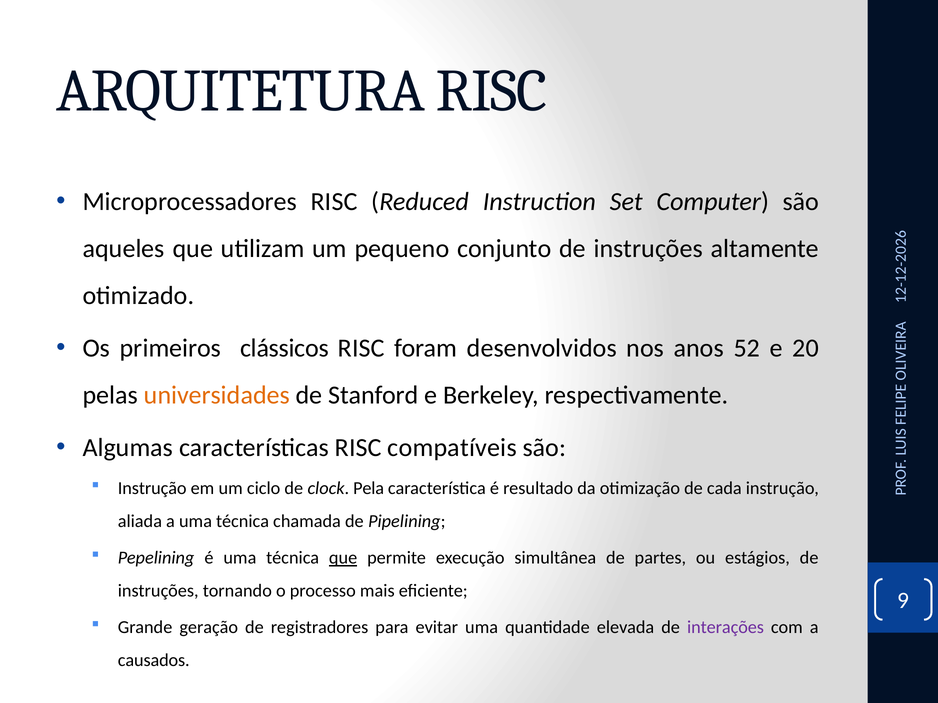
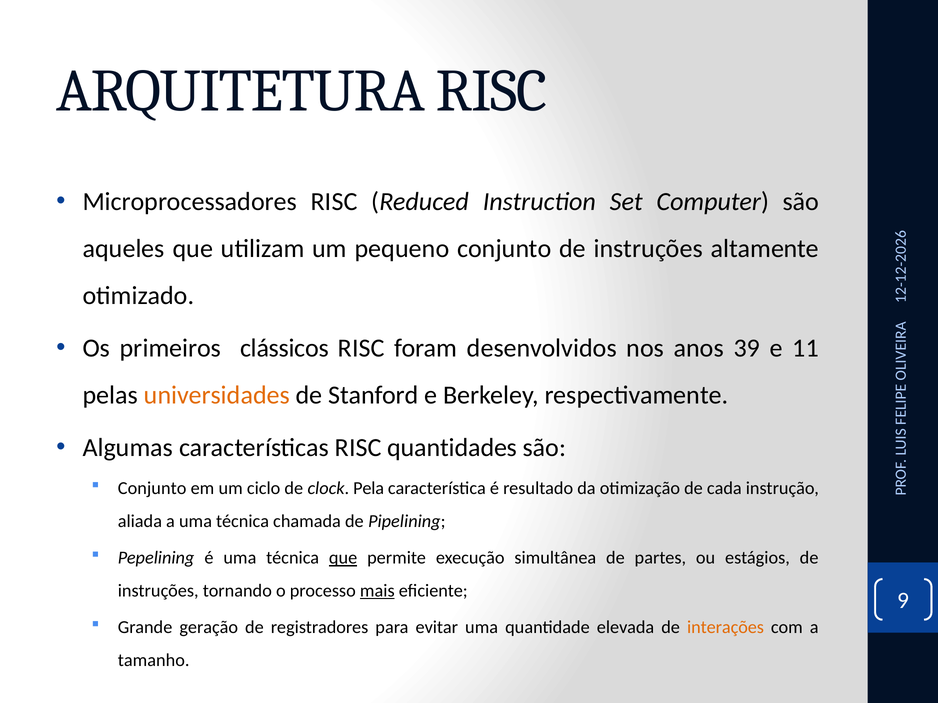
52: 52 -> 39
20: 20 -> 11
compatíveis: compatíveis -> quantidades
Instrução at (152, 489): Instrução -> Conjunto
mais underline: none -> present
interações colour: purple -> orange
causados: causados -> tamanho
